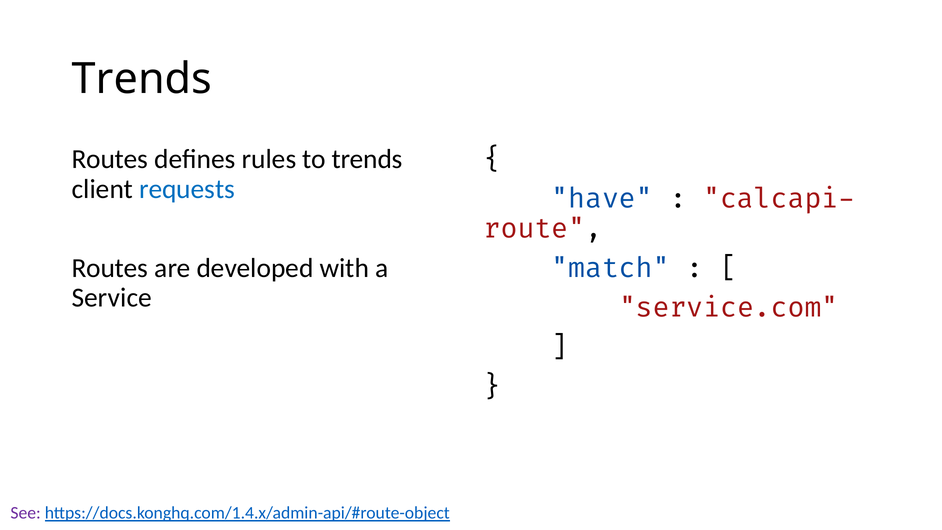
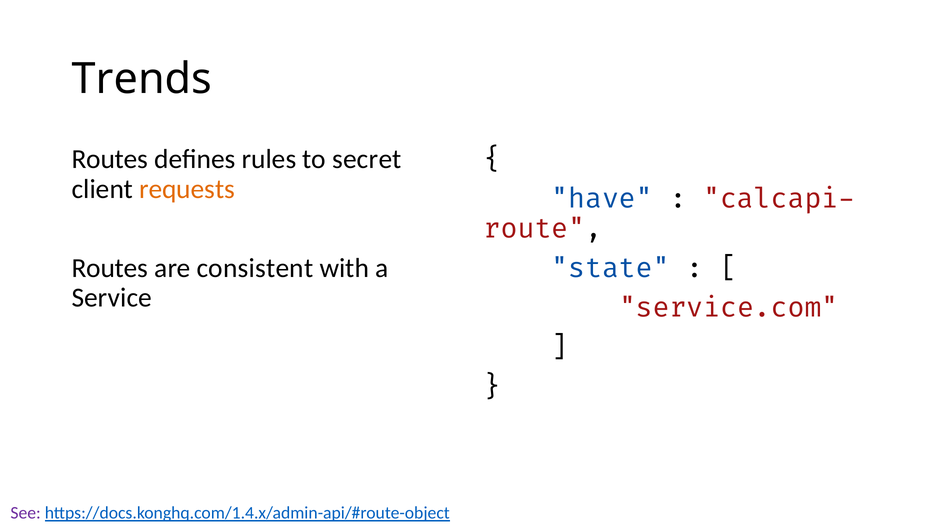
to trends: trends -> secret
requests colour: blue -> orange
developed: developed -> consistent
match: match -> state
